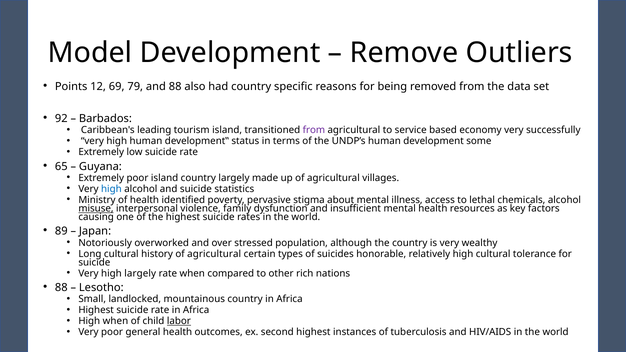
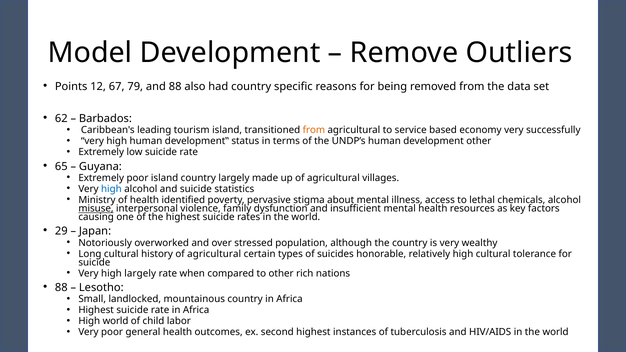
69: 69 -> 67
92: 92 -> 62
from at (314, 130) colour: purple -> orange
development some: some -> other
89: 89 -> 29
High when: when -> world
labor underline: present -> none
